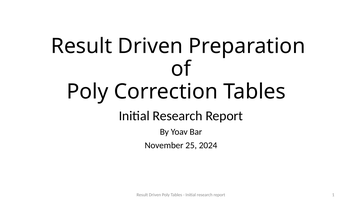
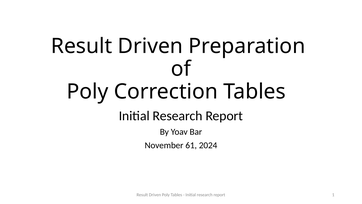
25: 25 -> 61
